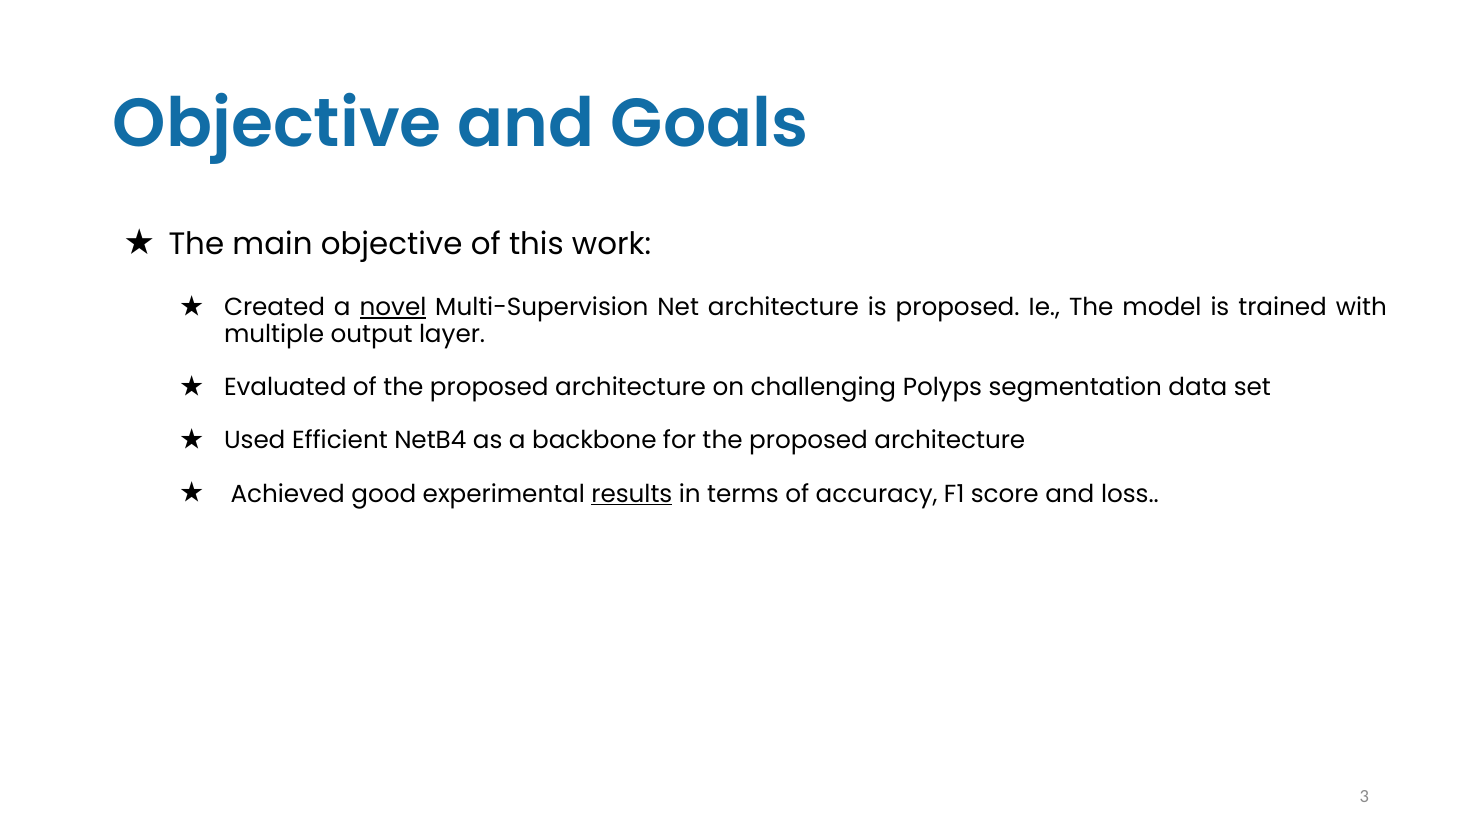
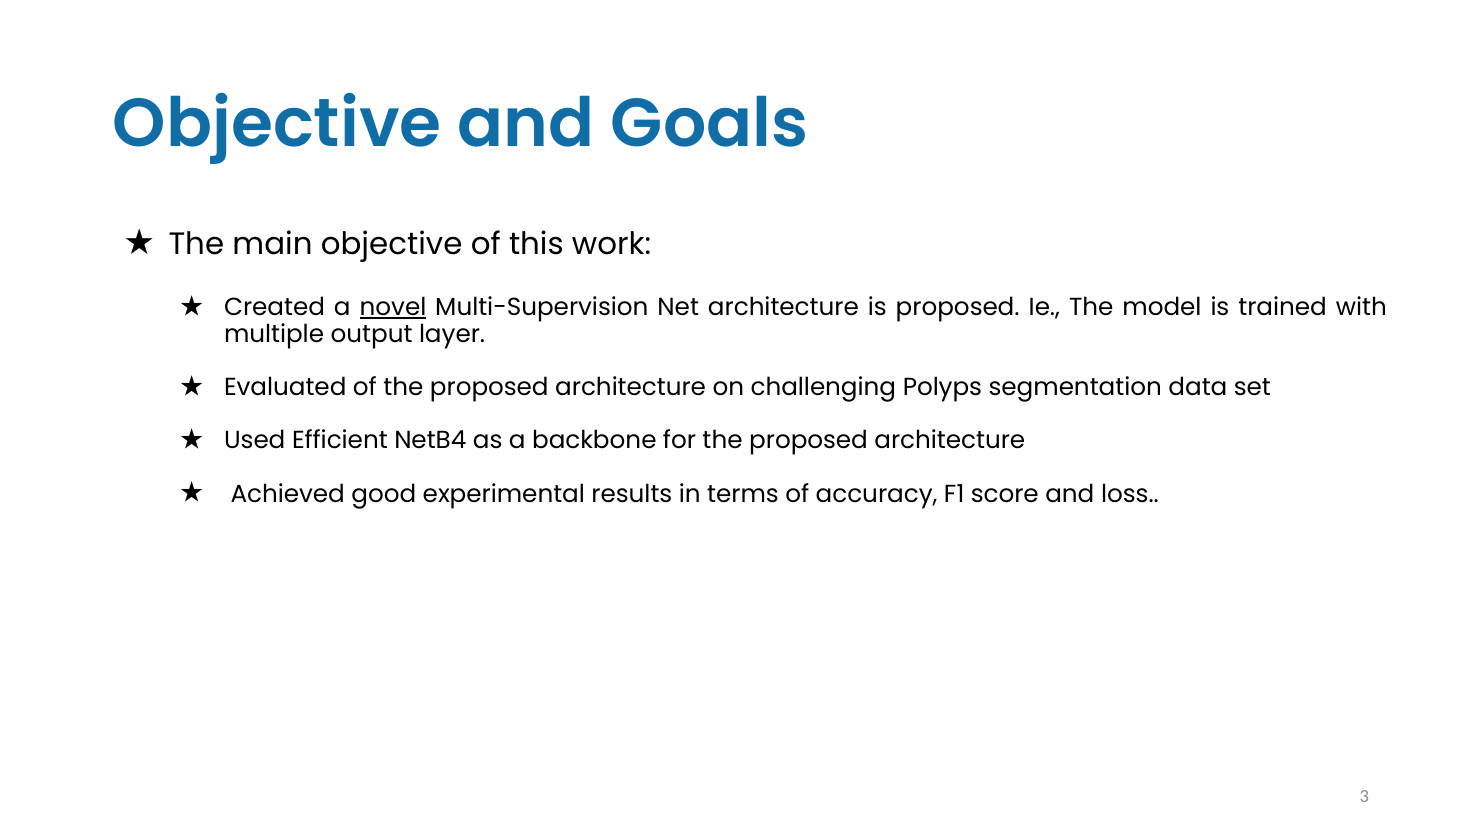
results underline: present -> none
